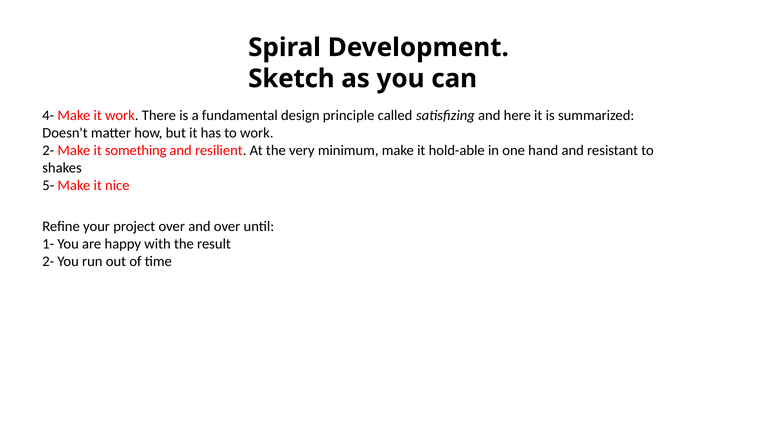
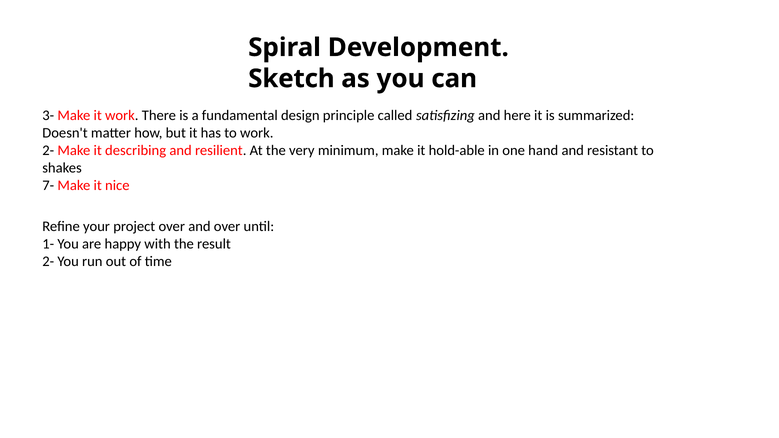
4-: 4- -> 3-
something: something -> describing
5-: 5- -> 7-
